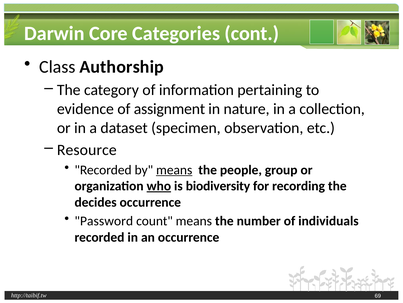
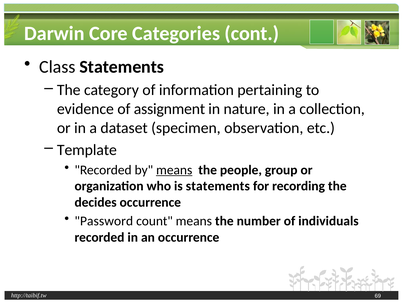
Class Authorship: Authorship -> Statements
Resource: Resource -> Template
who underline: present -> none
is biodiversity: biodiversity -> statements
